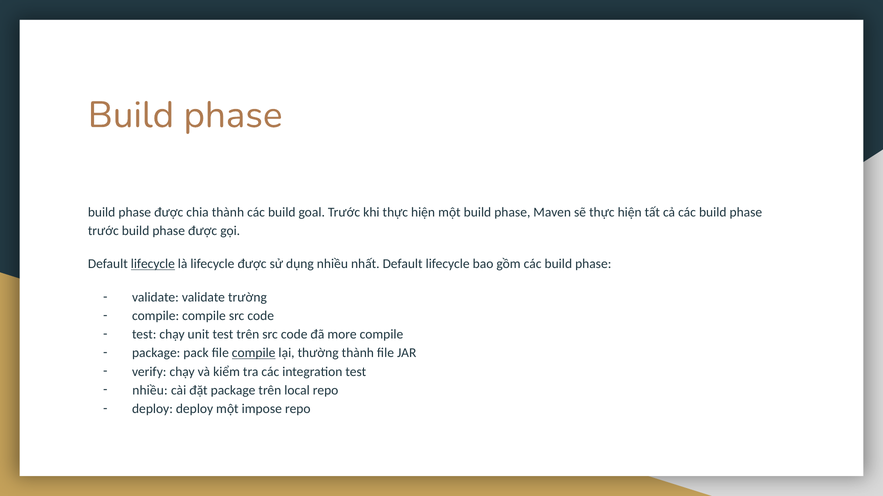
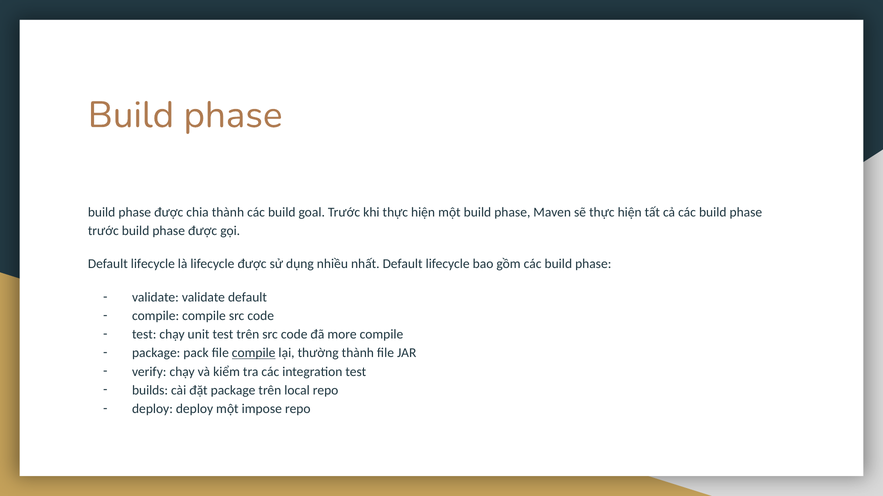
lifecycle at (153, 264) underline: present -> none
validate trường: trường -> default
nhiều at (150, 391): nhiều -> builds
